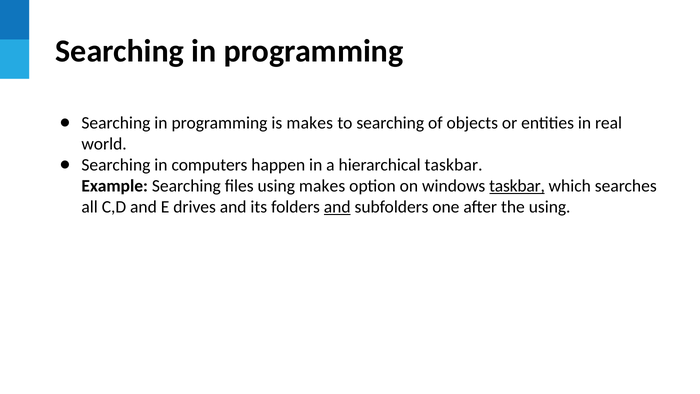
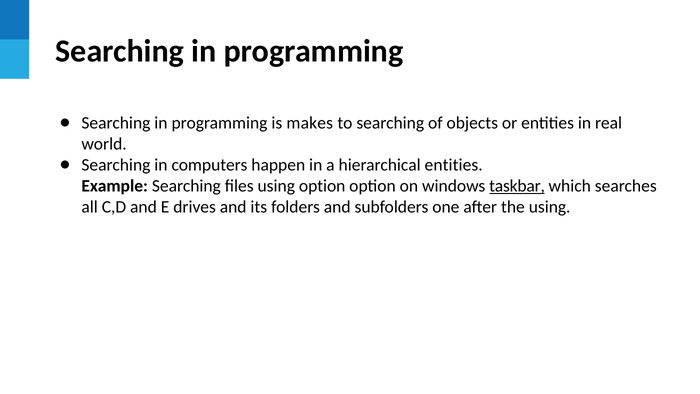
hierarchical taskbar: taskbar -> entities
using makes: makes -> option
and at (337, 207) underline: present -> none
